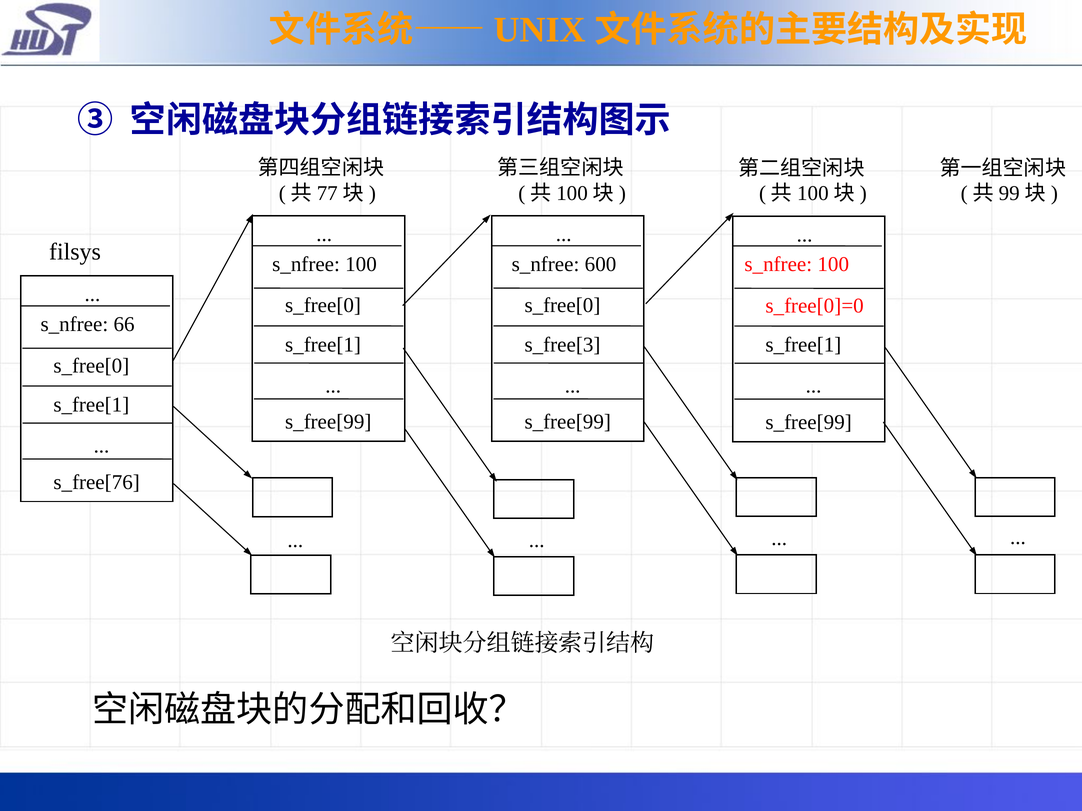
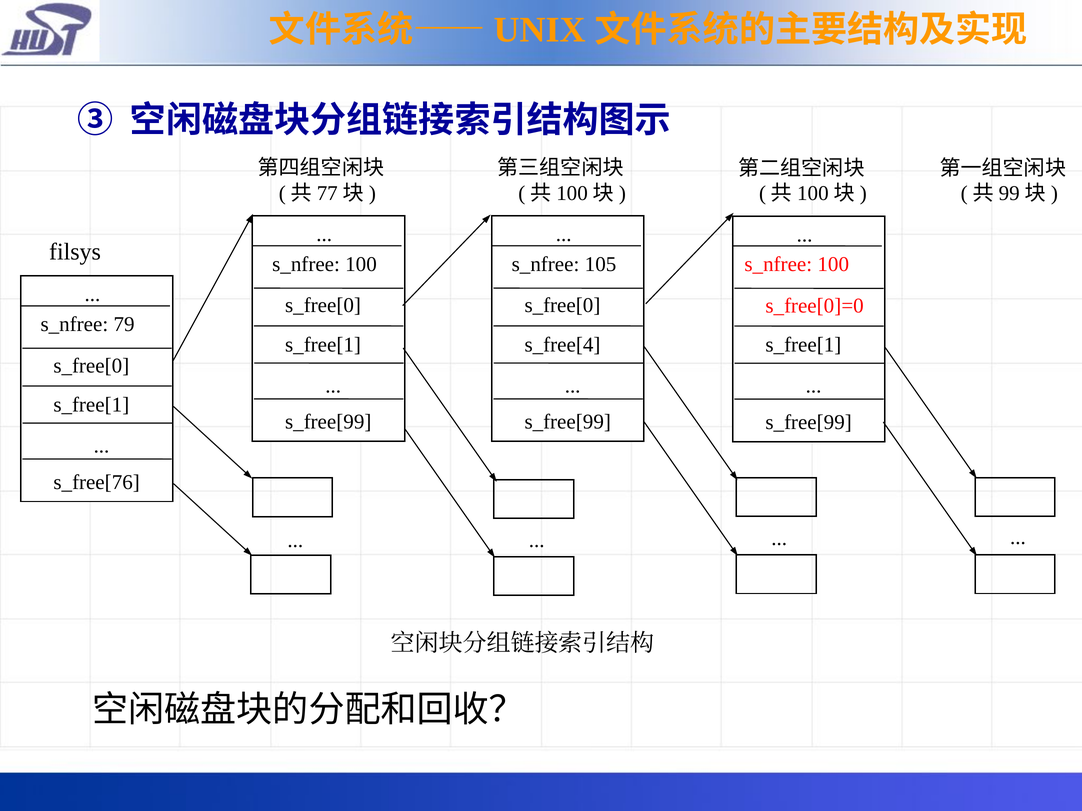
600: 600 -> 105
66: 66 -> 79
s_free[3: s_free[3 -> s_free[4
